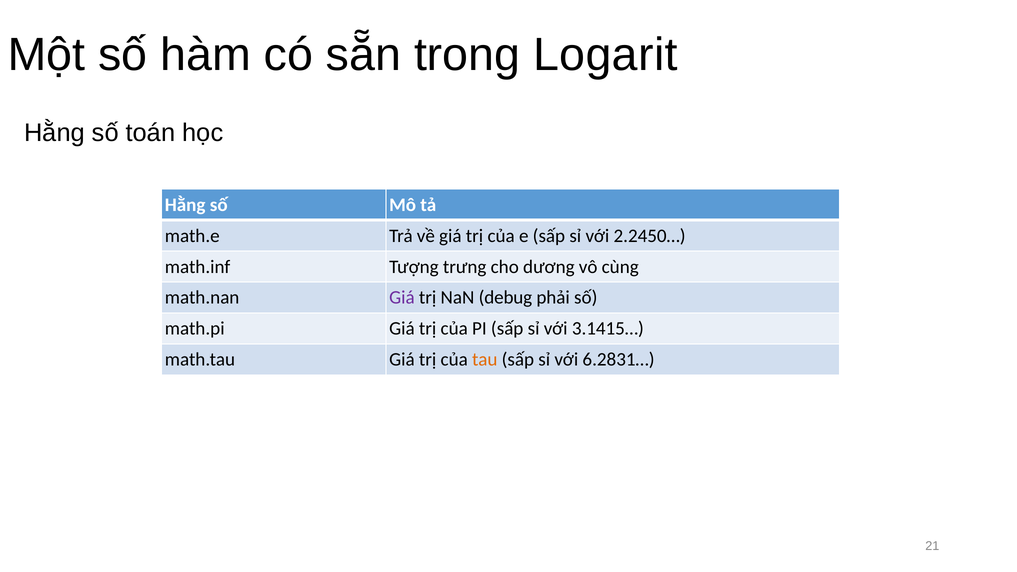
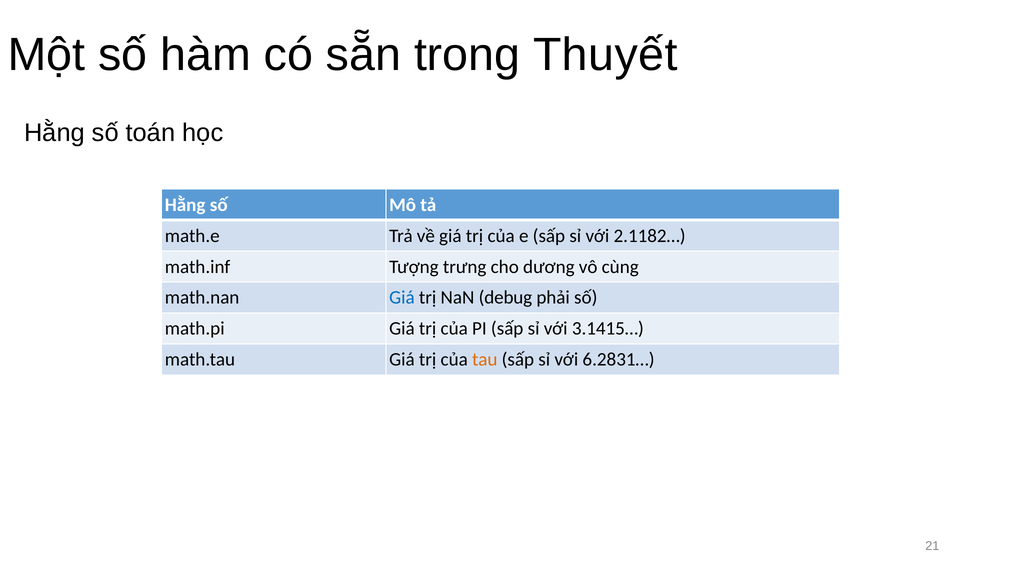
Logarit: Logarit -> Thuyết
2.2450…: 2.2450… -> 2.1182…
Giá at (402, 298) colour: purple -> blue
